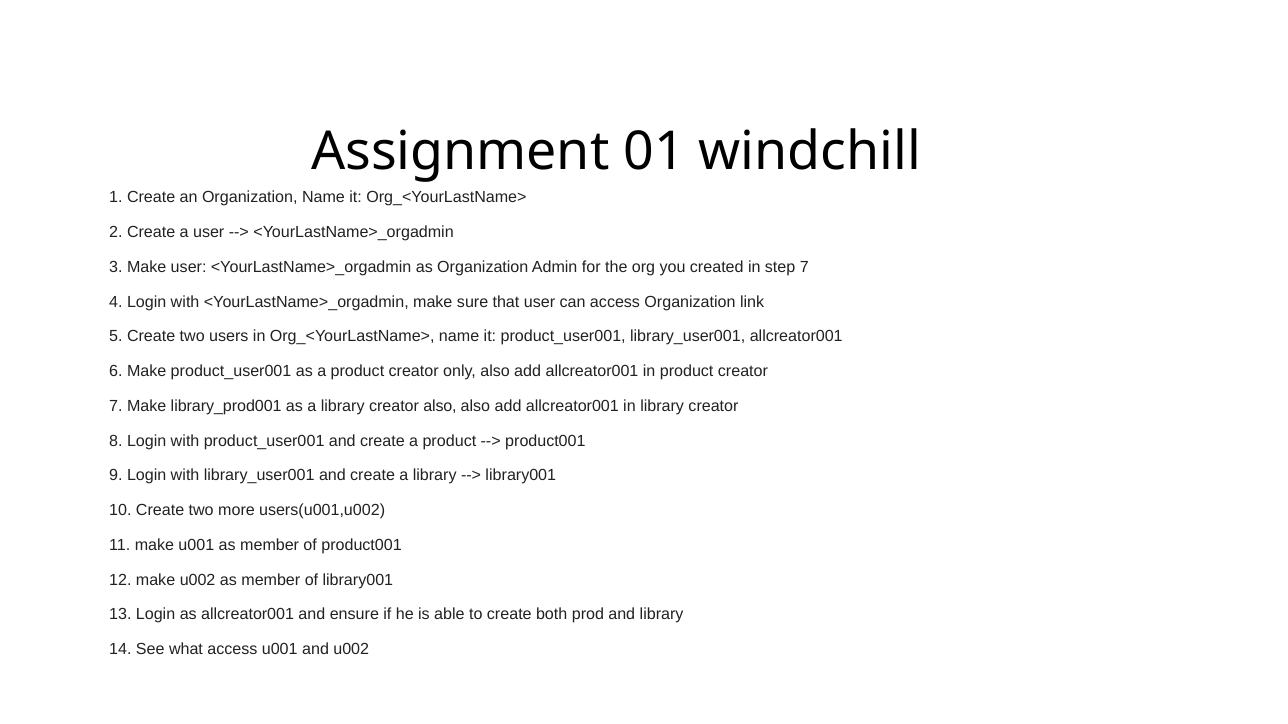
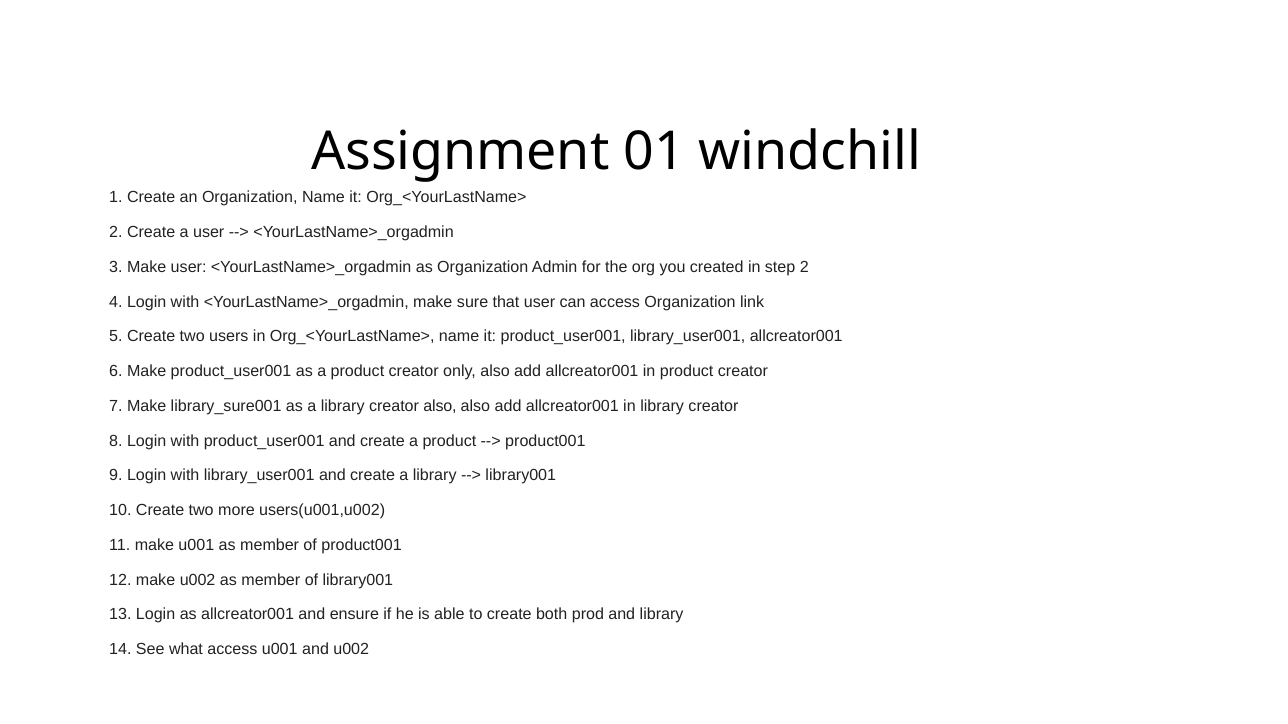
step 7: 7 -> 2
library_prod001: library_prod001 -> library_sure001
